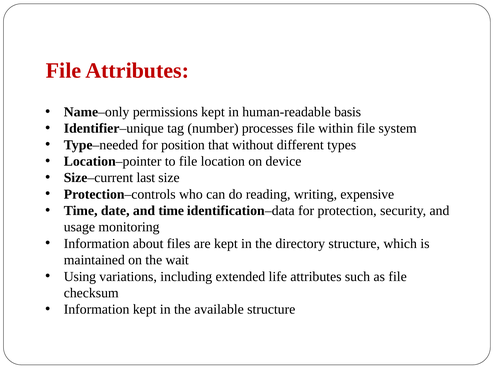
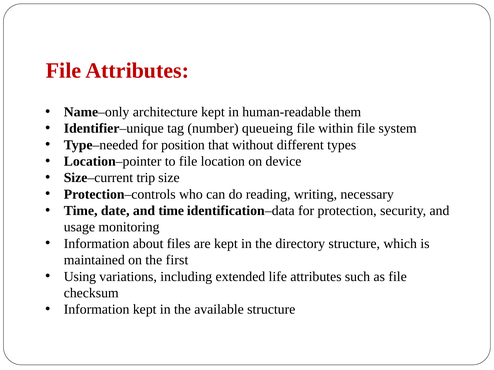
permissions: permissions -> architecture
basis: basis -> them
processes: processes -> queueing
last: last -> trip
expensive: expensive -> necessary
wait: wait -> first
